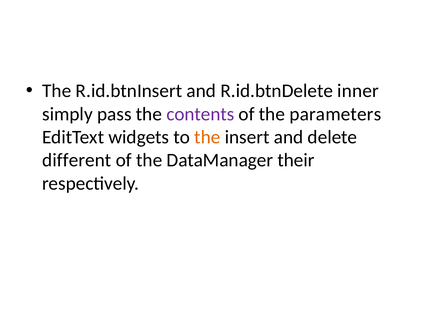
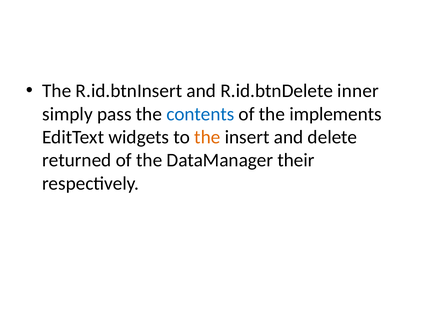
contents colour: purple -> blue
parameters: parameters -> implements
different: different -> returned
